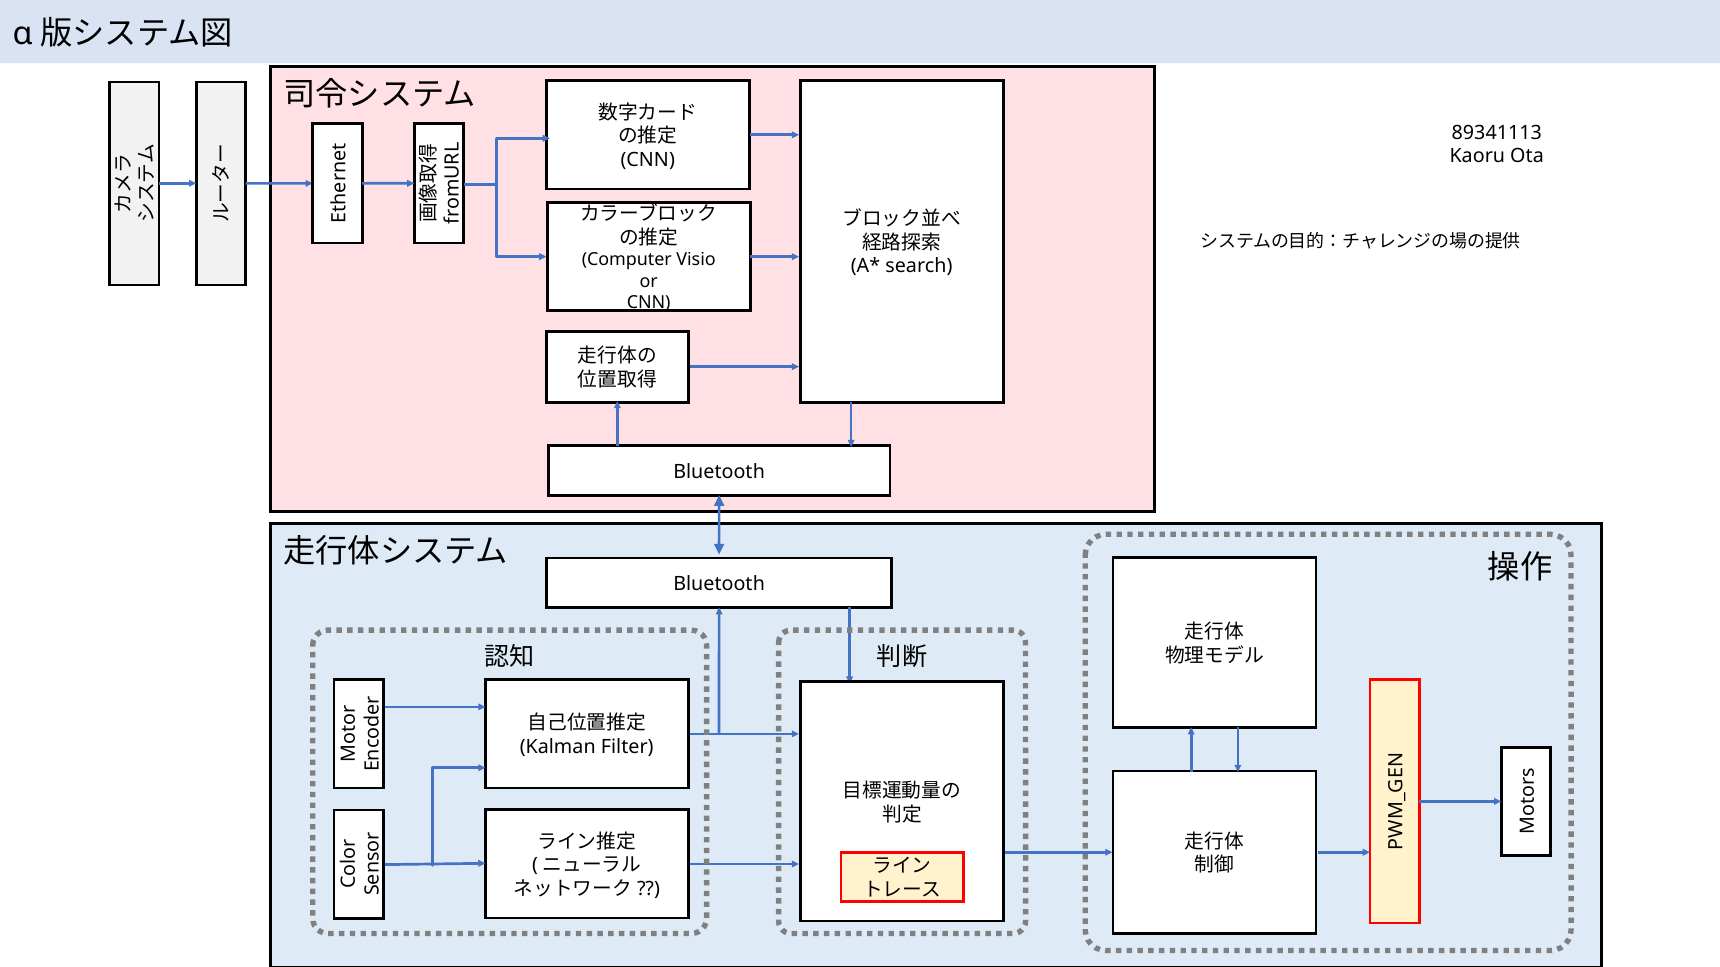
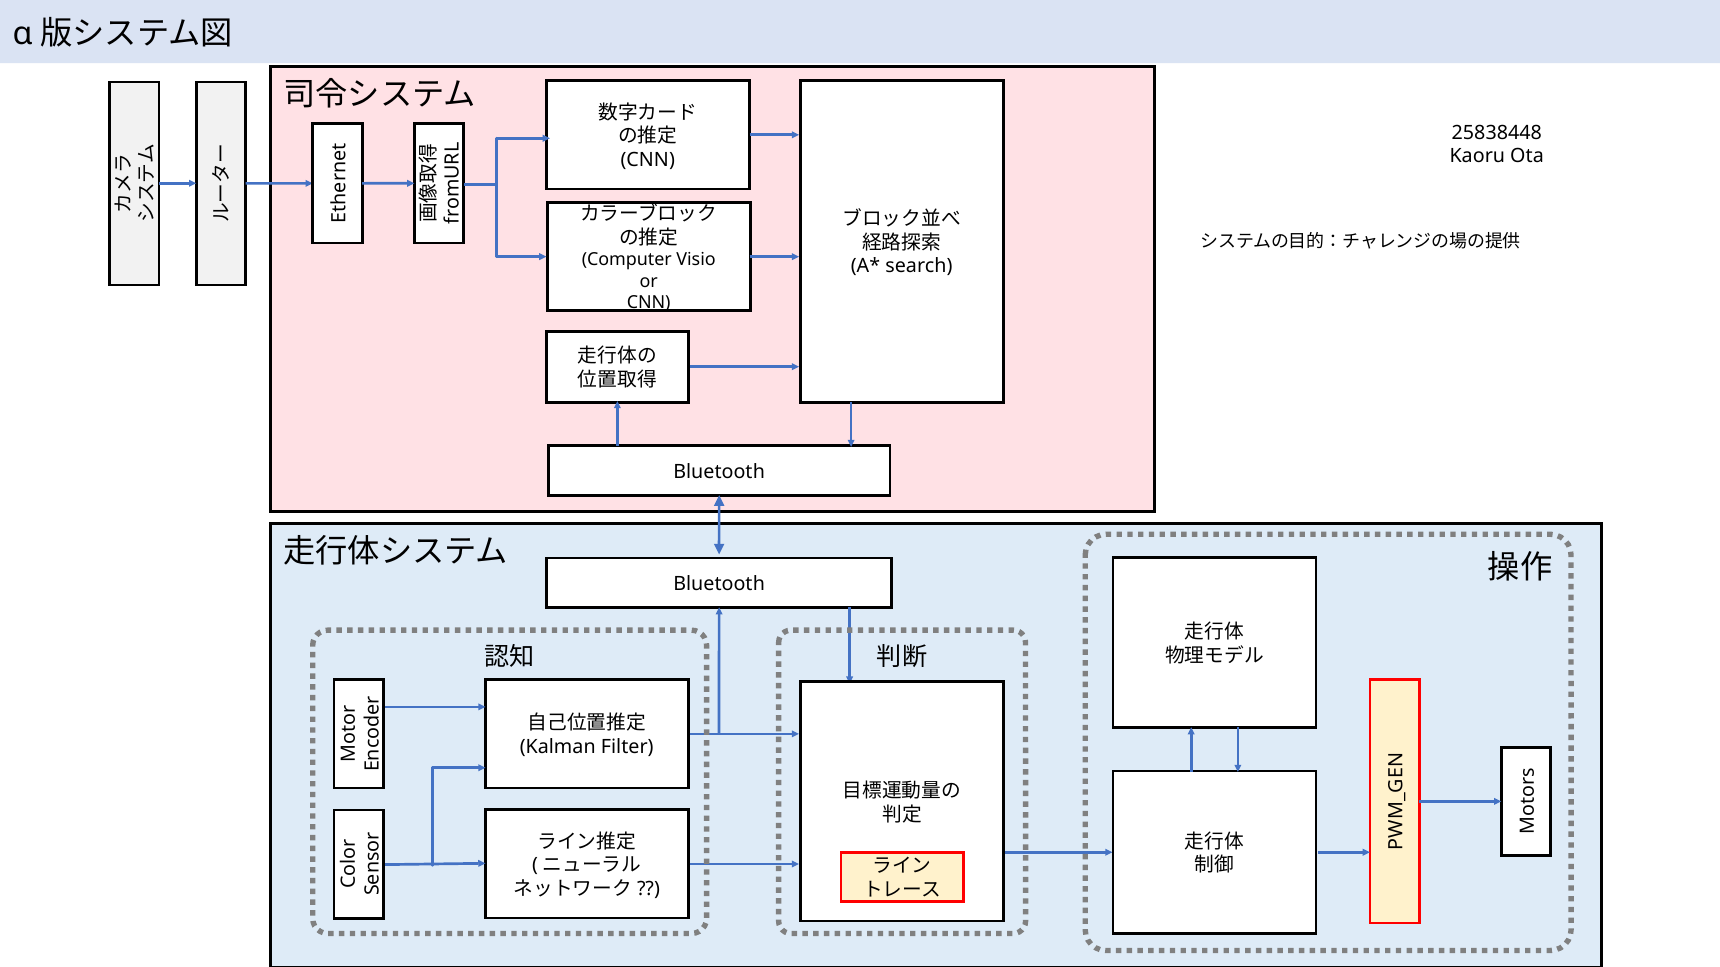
89341113: 89341113 -> 25838448
